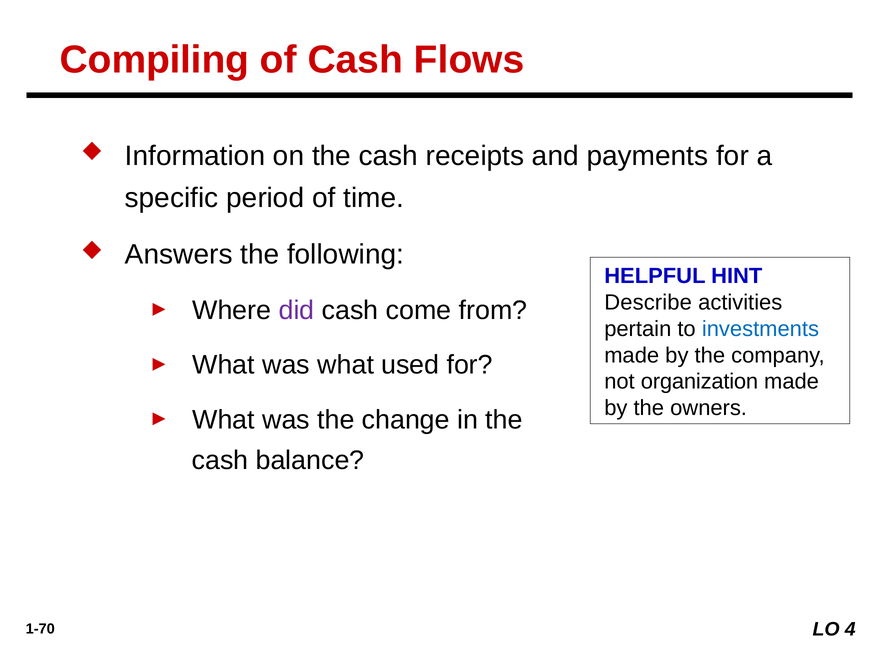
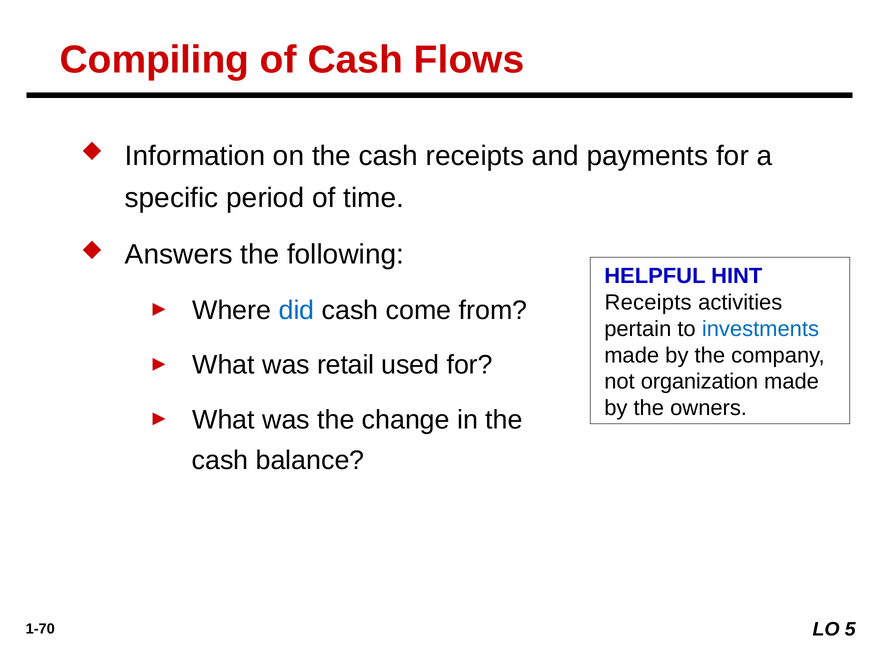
Describe at (648, 303): Describe -> Receipts
did colour: purple -> blue
was what: what -> retail
4: 4 -> 5
